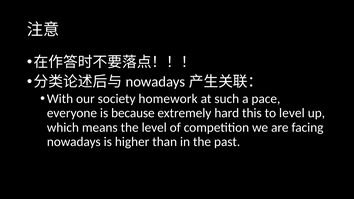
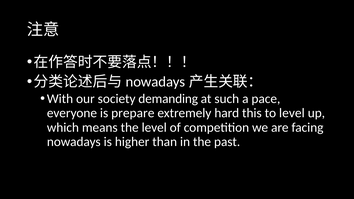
homework: homework -> demanding
because: because -> prepare
